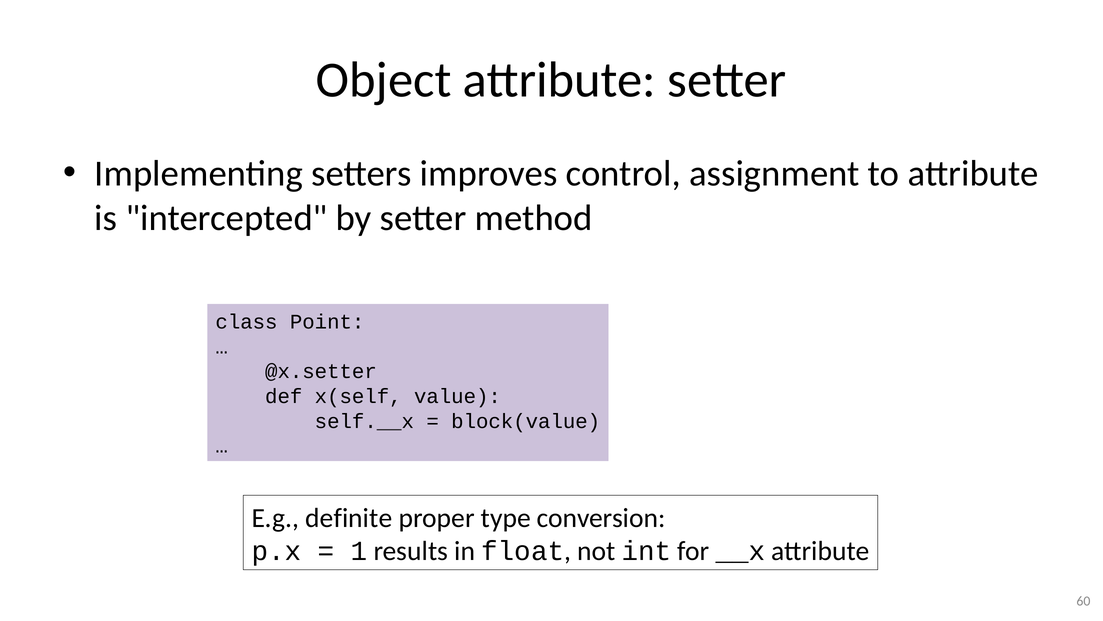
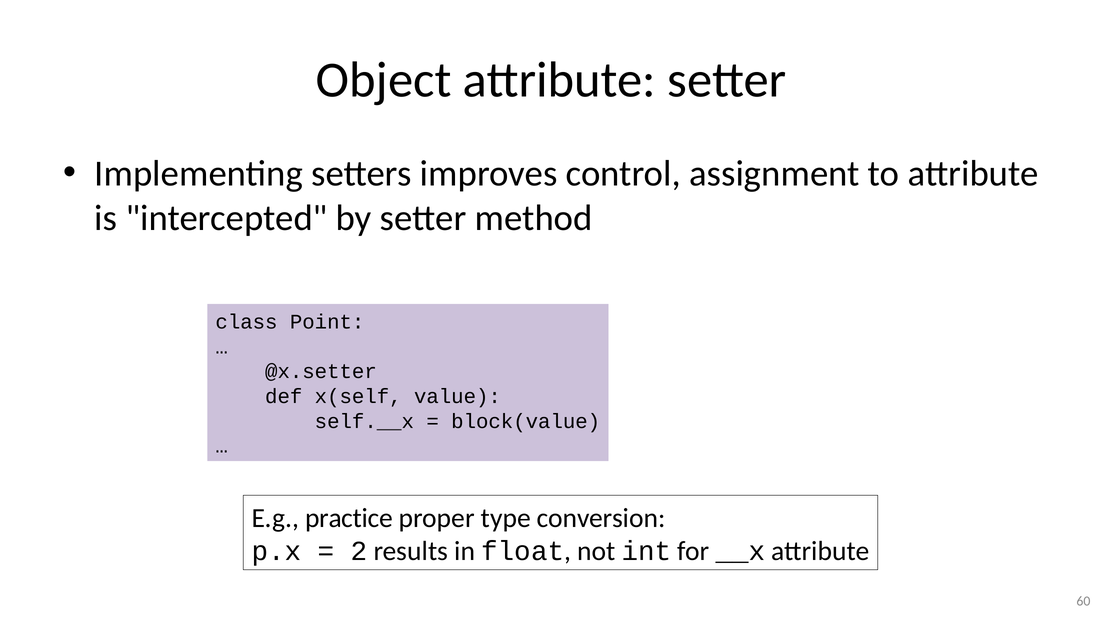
definite: definite -> practice
1: 1 -> 2
